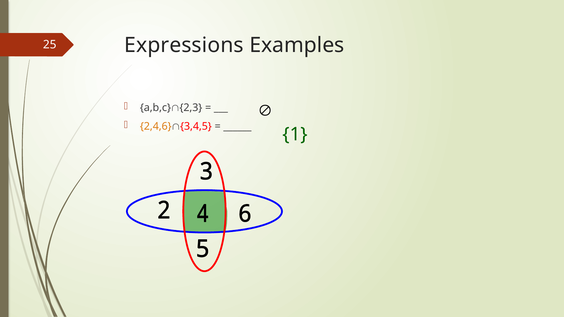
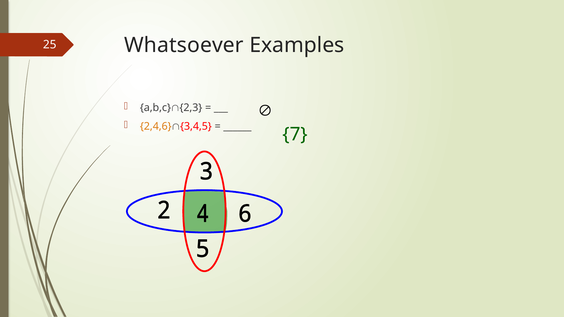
Expressions: Expressions -> Whatsoever
1: 1 -> 7
